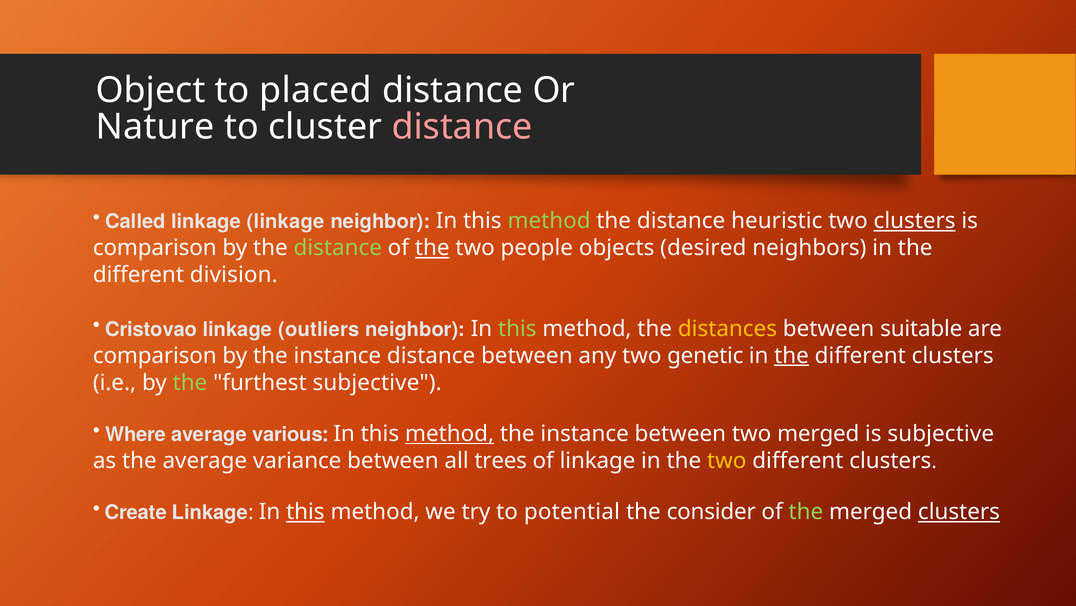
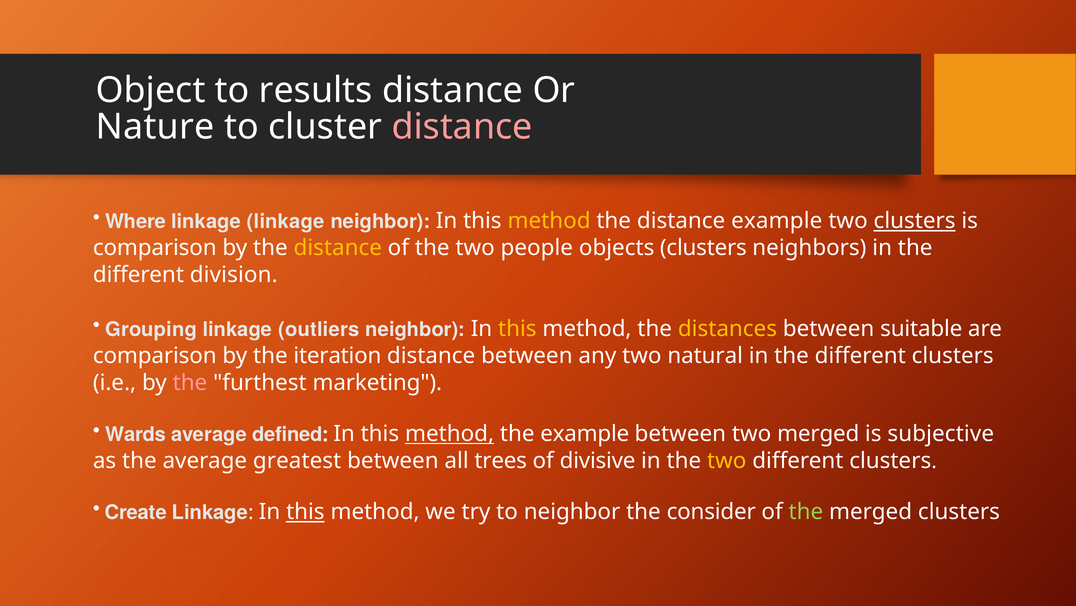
placed: placed -> results
Called: Called -> Where
method at (549, 221) colour: light green -> yellow
distance heuristic: heuristic -> example
distance at (338, 248) colour: light green -> yellow
the at (432, 248) underline: present -> none
objects desired: desired -> clusters
Cristovao: Cristovao -> Grouping
this at (517, 328) colour: light green -> yellow
by the instance: instance -> iteration
genetic: genetic -> natural
the at (792, 355) underline: present -> none
the at (190, 382) colour: light green -> pink
furthest subjective: subjective -> marketing
Where: Where -> Wards
various: various -> defined
instance at (585, 433): instance -> example
variance: variance -> greatest
of linkage: linkage -> divisive
to potential: potential -> neighbor
clusters at (959, 511) underline: present -> none
